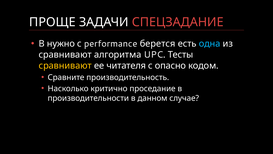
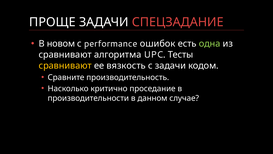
нужно: нужно -> новом
берется: берется -> ошибок
одна colour: light blue -> light green
читателя: читателя -> вязкость
с опасно: опасно -> задачи
